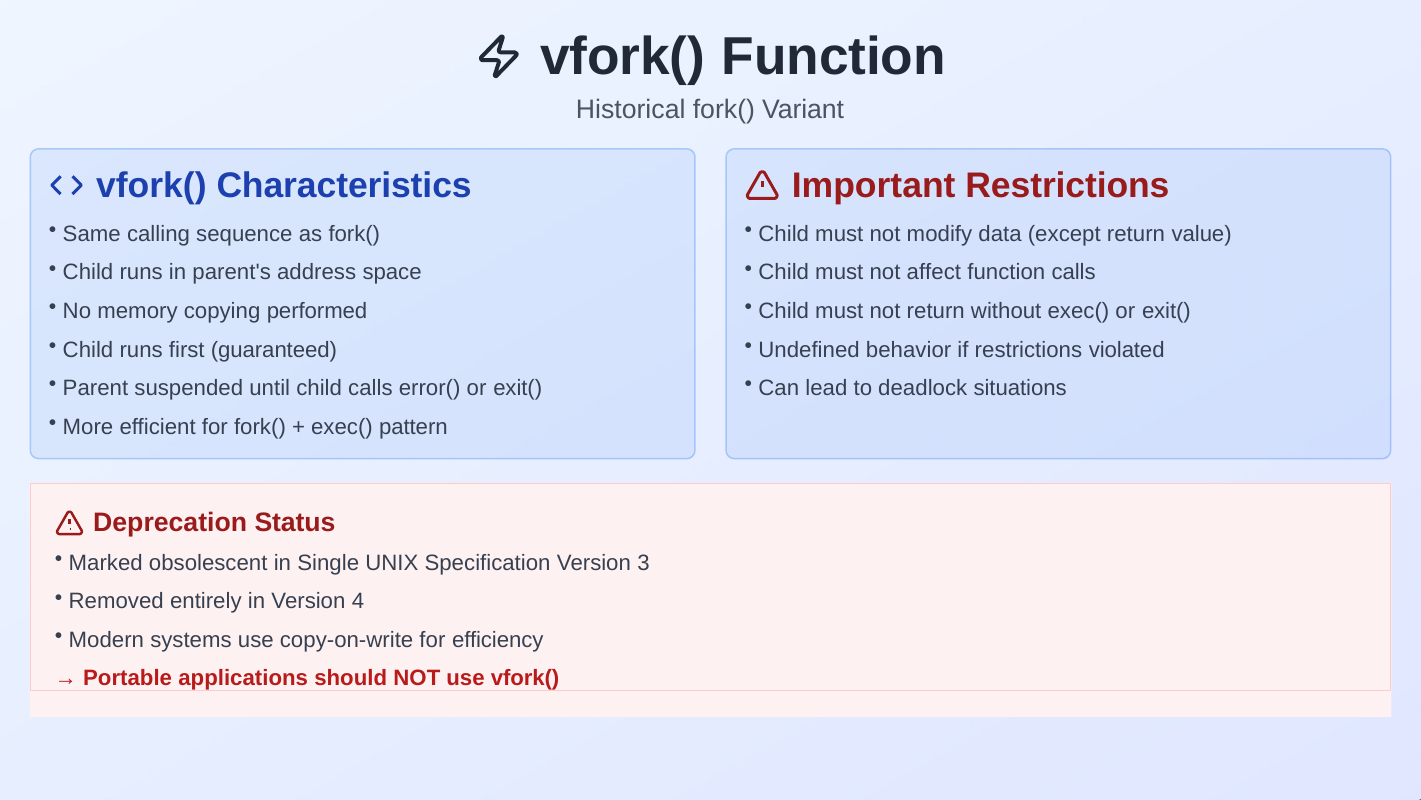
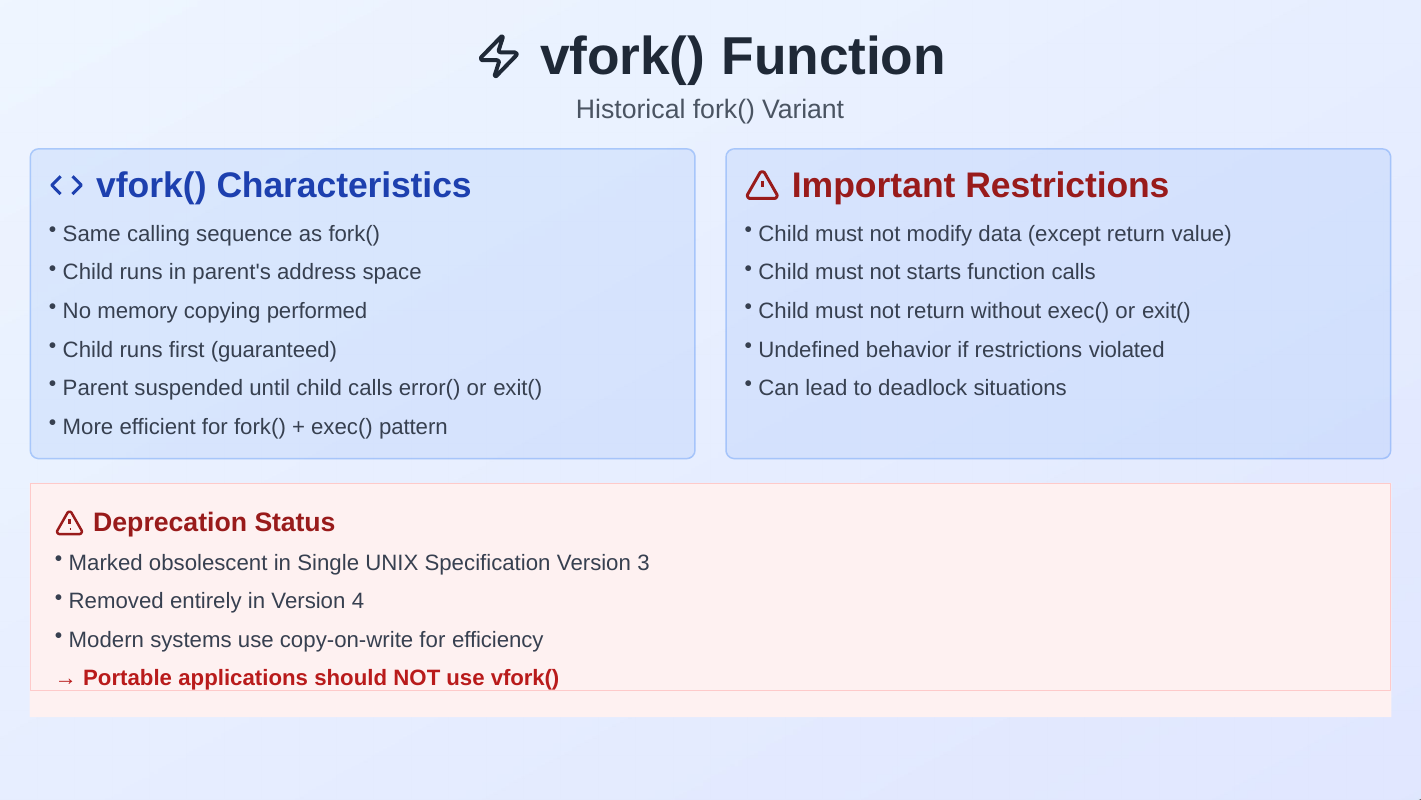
affect: affect -> starts
